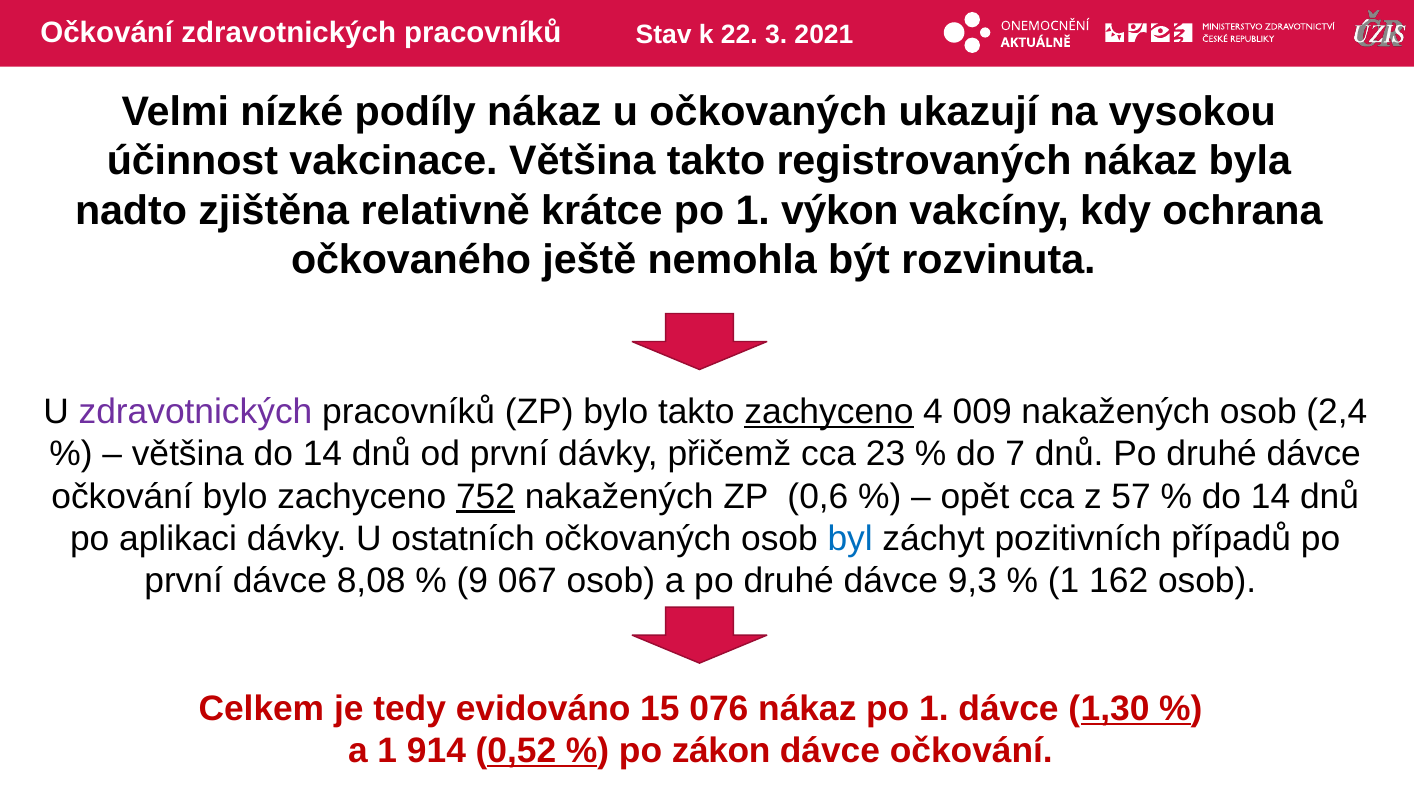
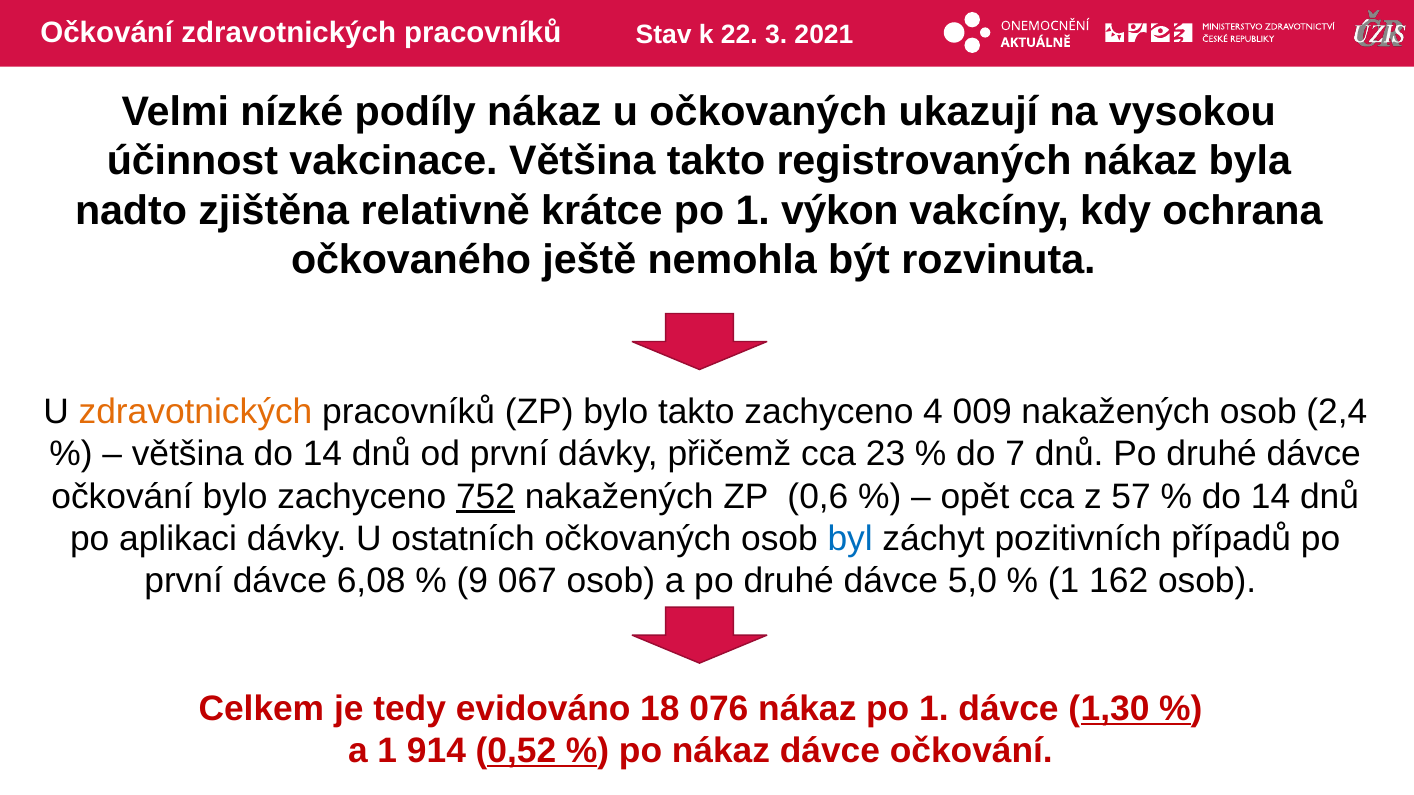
zdravotnických at (195, 412) colour: purple -> orange
zachyceno at (829, 412) underline: present -> none
8,08: 8,08 -> 6,08
9,3: 9,3 -> 5,0
15: 15 -> 18
po zákon: zákon -> nákaz
